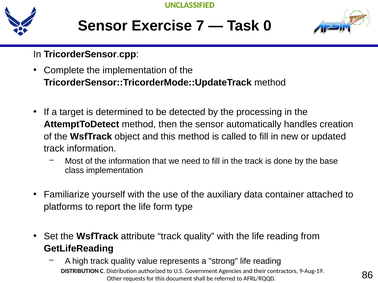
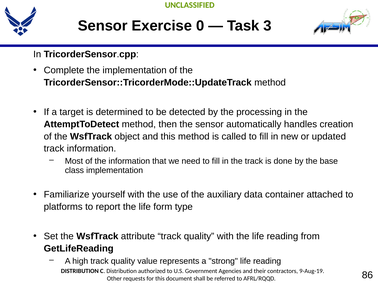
7: 7 -> 0
0: 0 -> 3
